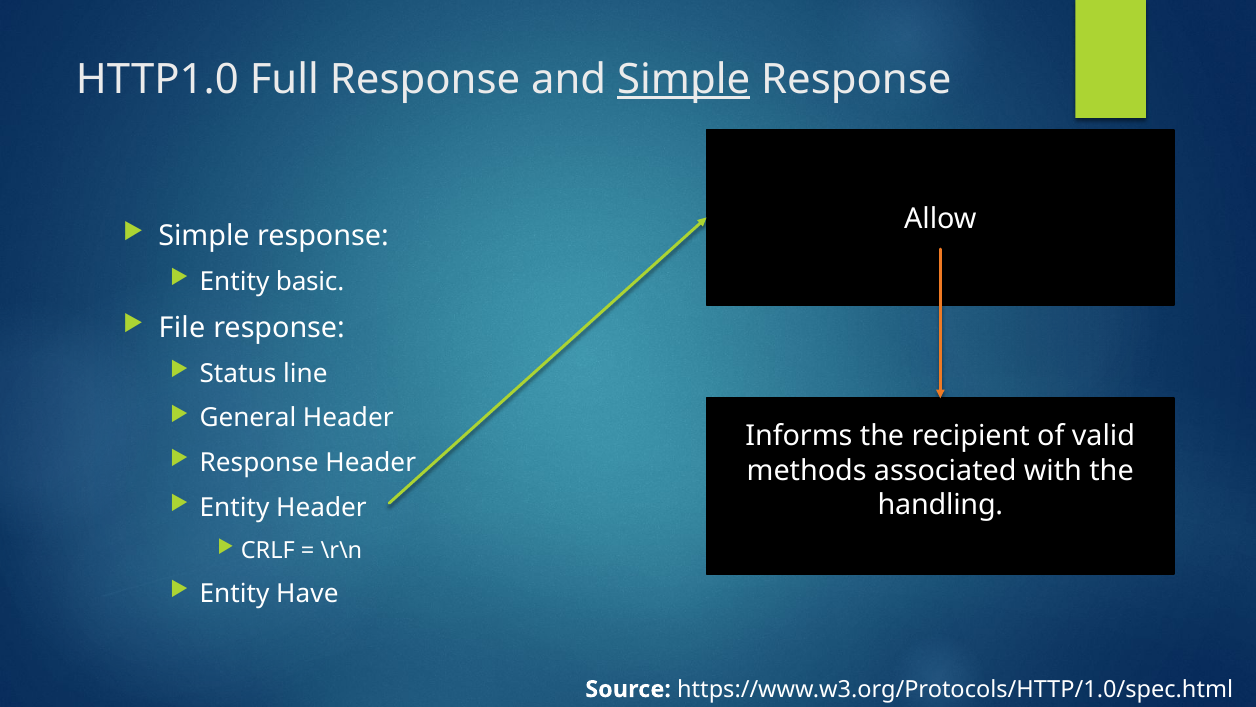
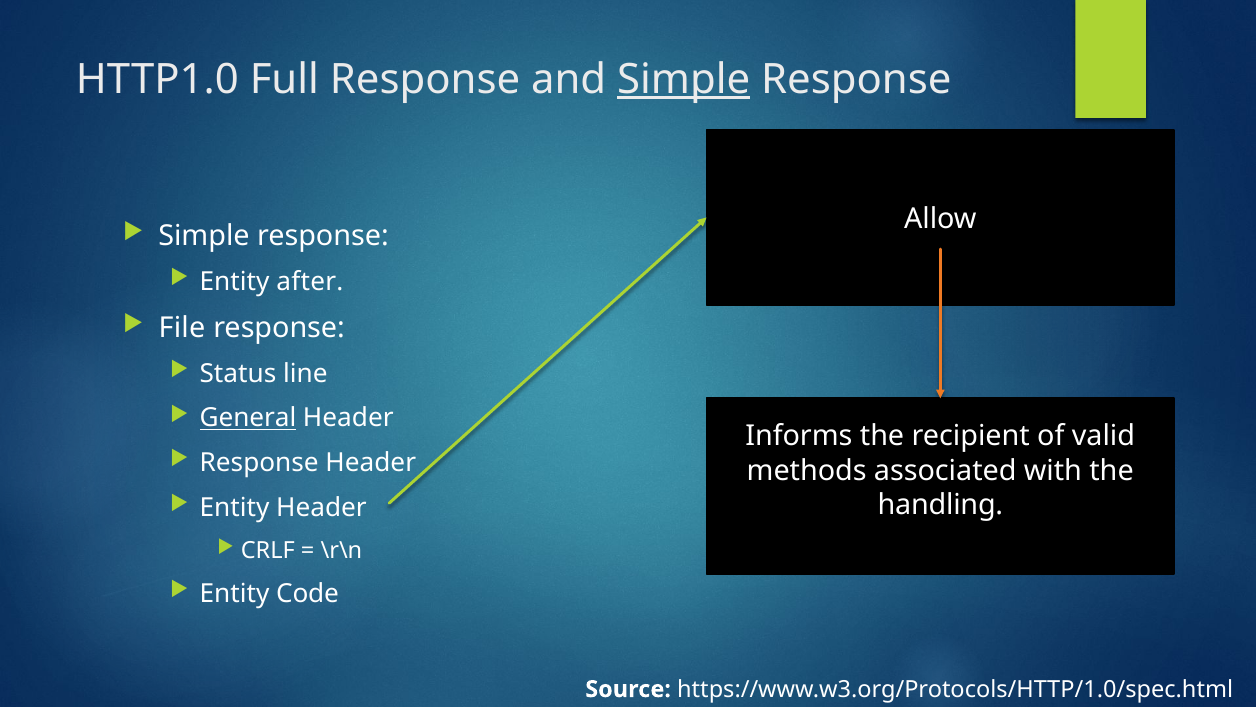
basic: basic -> after
General underline: none -> present
Have: Have -> Code
